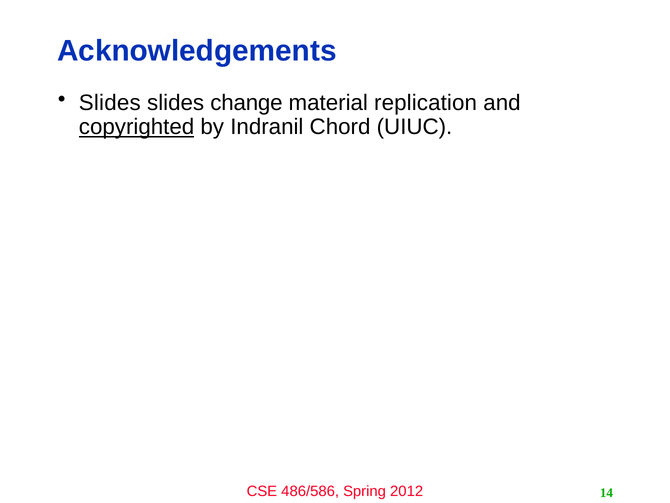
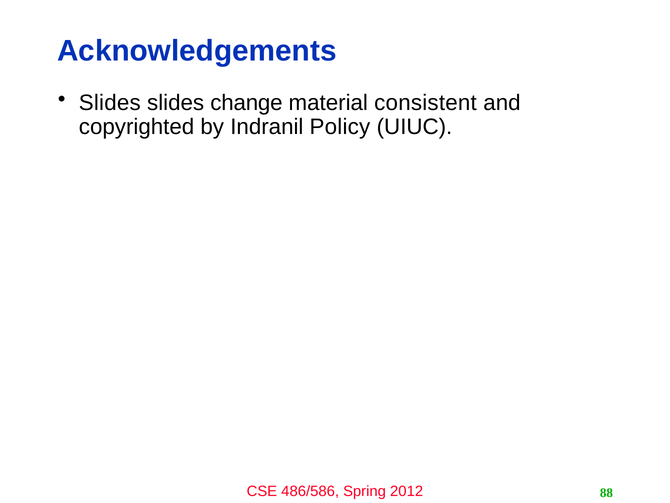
replication: replication -> consistent
copyrighted underline: present -> none
Chord: Chord -> Policy
14: 14 -> 88
